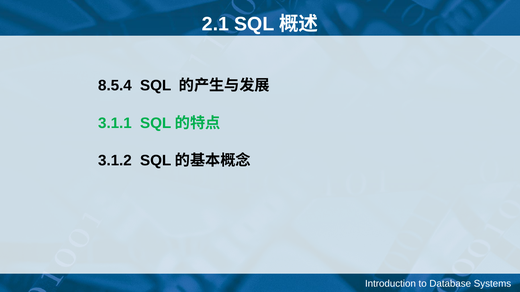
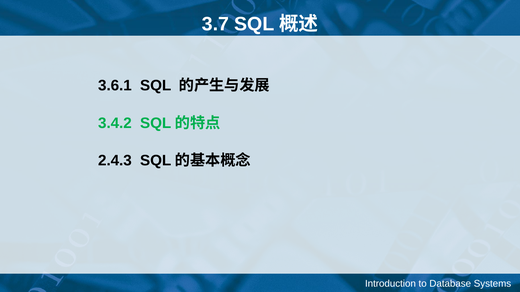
2.1: 2.1 -> 3.7
8.5.4: 8.5.4 -> 3.6.1
3.1.1: 3.1.1 -> 3.4.2
3.1.2: 3.1.2 -> 2.4.3
